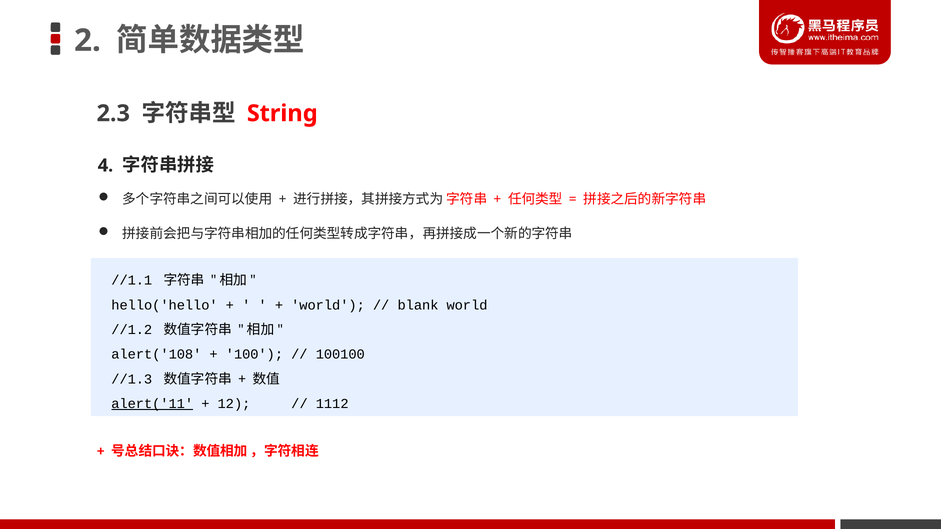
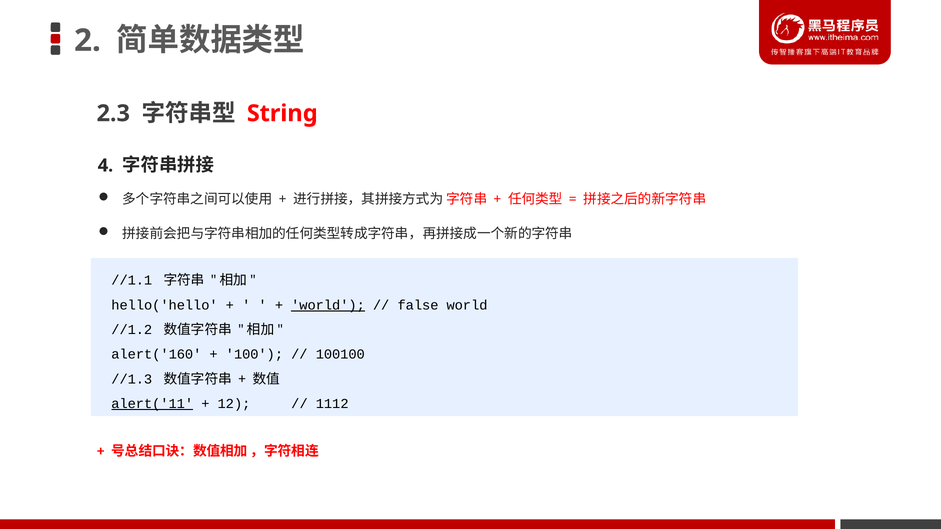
world at (328, 305) underline: none -> present
blank: blank -> false
alert('108: alert('108 -> alert('160
